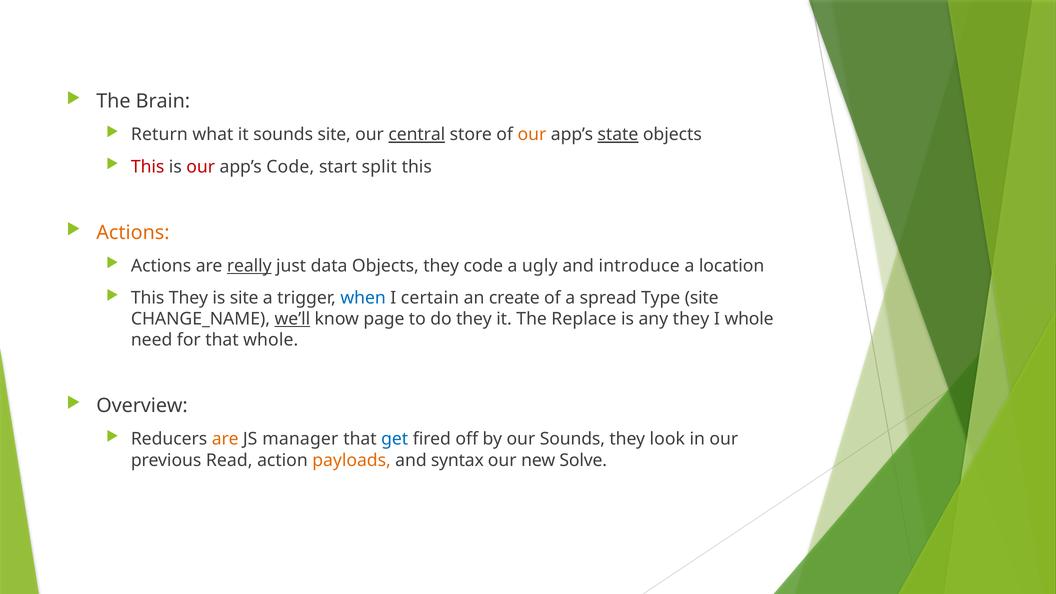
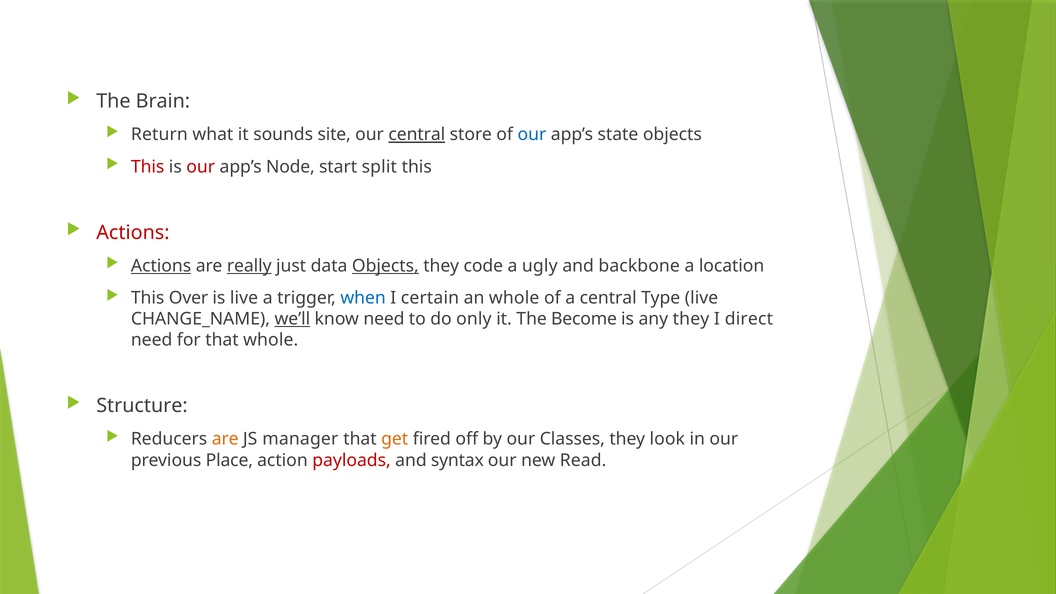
our at (532, 135) colour: orange -> blue
state underline: present -> none
app’s Code: Code -> Node
Actions at (133, 232) colour: orange -> red
Actions at (161, 266) underline: none -> present
Objects at (385, 266) underline: none -> present
introduce: introduce -> backbone
This They: They -> Over
is site: site -> live
an create: create -> whole
a spread: spread -> central
Type site: site -> live
know page: page -> need
do they: they -> only
Replace: Replace -> Become
I whole: whole -> direct
Overview: Overview -> Structure
get colour: blue -> orange
our Sounds: Sounds -> Classes
Read: Read -> Place
payloads colour: orange -> red
Solve: Solve -> Read
